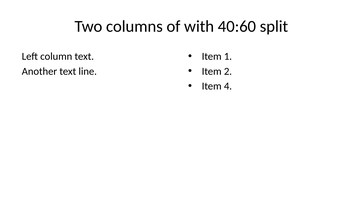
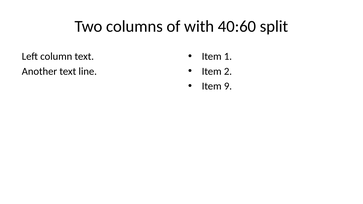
4: 4 -> 9
